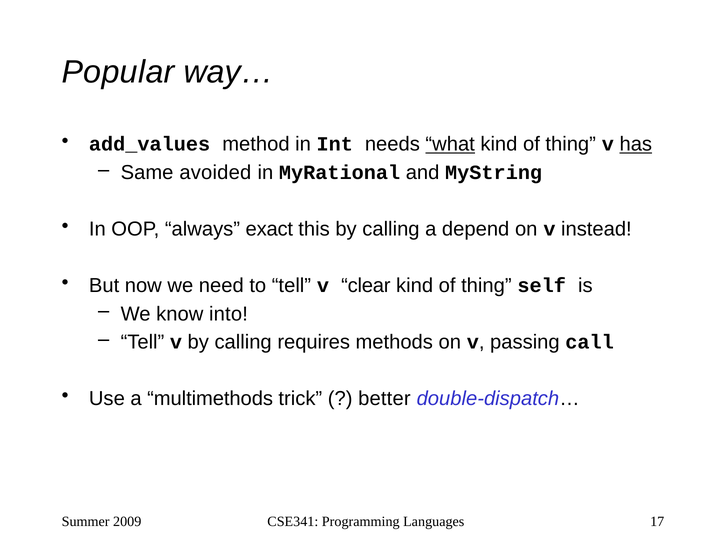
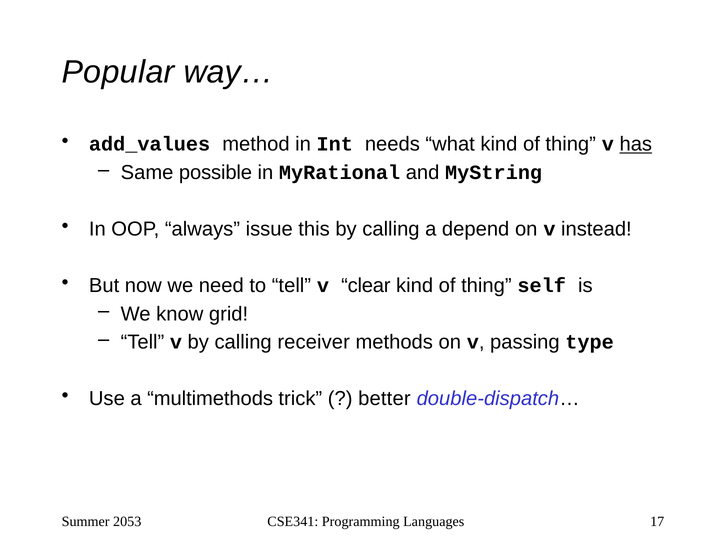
what underline: present -> none
avoided: avoided -> possible
exact: exact -> issue
into: into -> grid
requires: requires -> receiver
call: call -> type
2009: 2009 -> 2053
